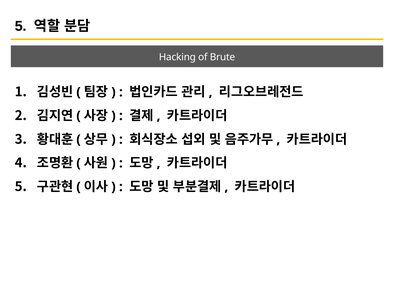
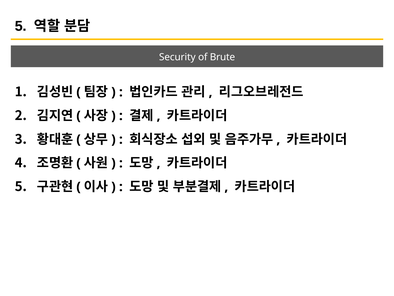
Hacking: Hacking -> Security
